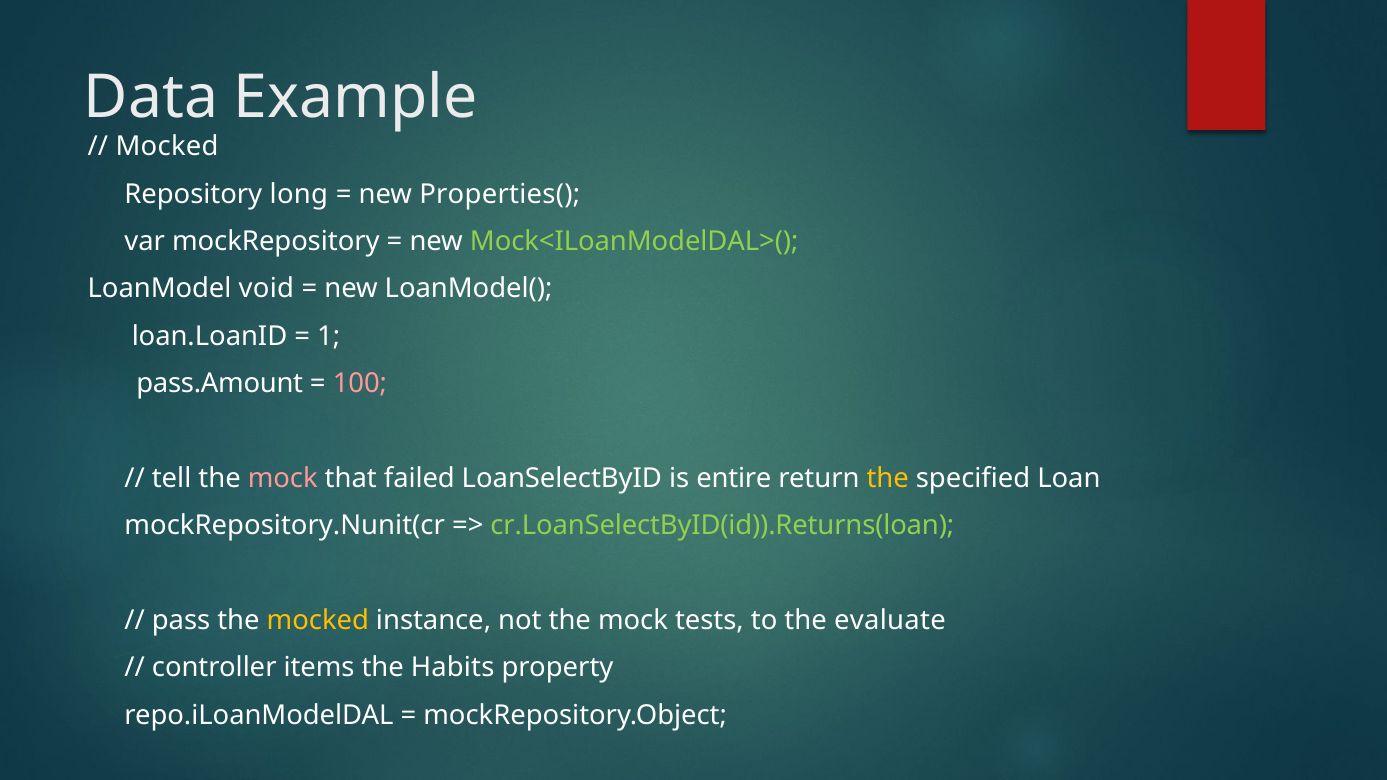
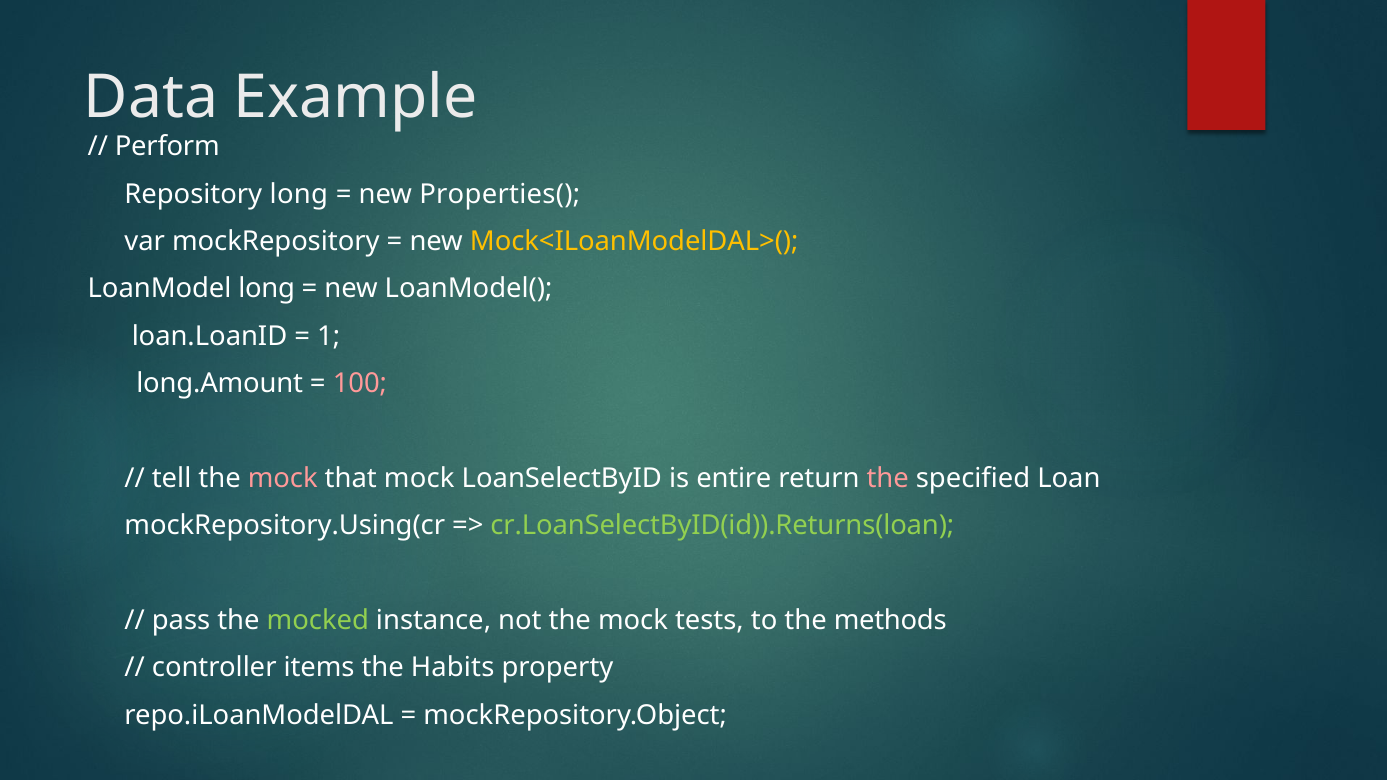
Mocked at (167, 147): Mocked -> Perform
Mock<ILoanModelDAL>( colour: light green -> yellow
LoanModel void: void -> long
pass.Amount: pass.Amount -> long.Amount
that failed: failed -> mock
the at (888, 478) colour: yellow -> pink
mockRepository.Nunit(cr: mockRepository.Nunit(cr -> mockRepository.Using(cr
mocked at (318, 621) colour: yellow -> light green
evaluate: evaluate -> methods
